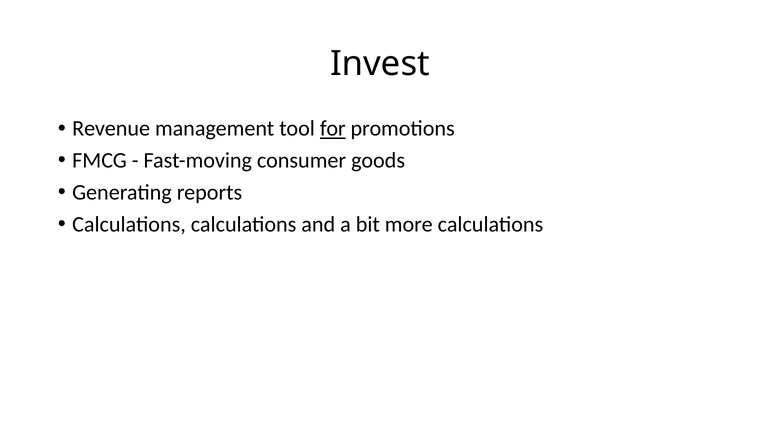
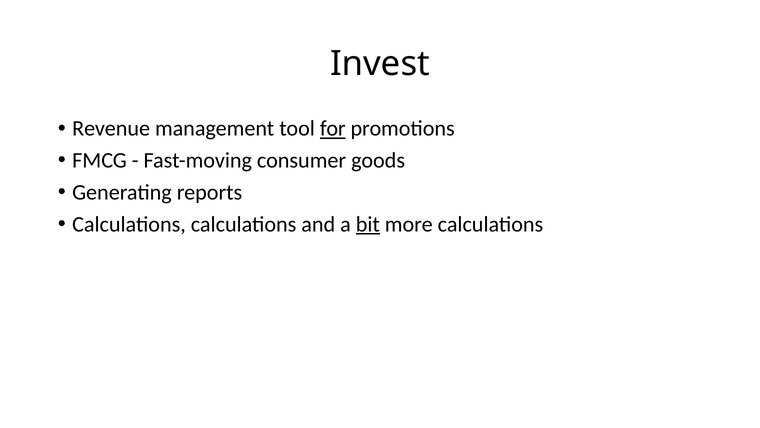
bit underline: none -> present
